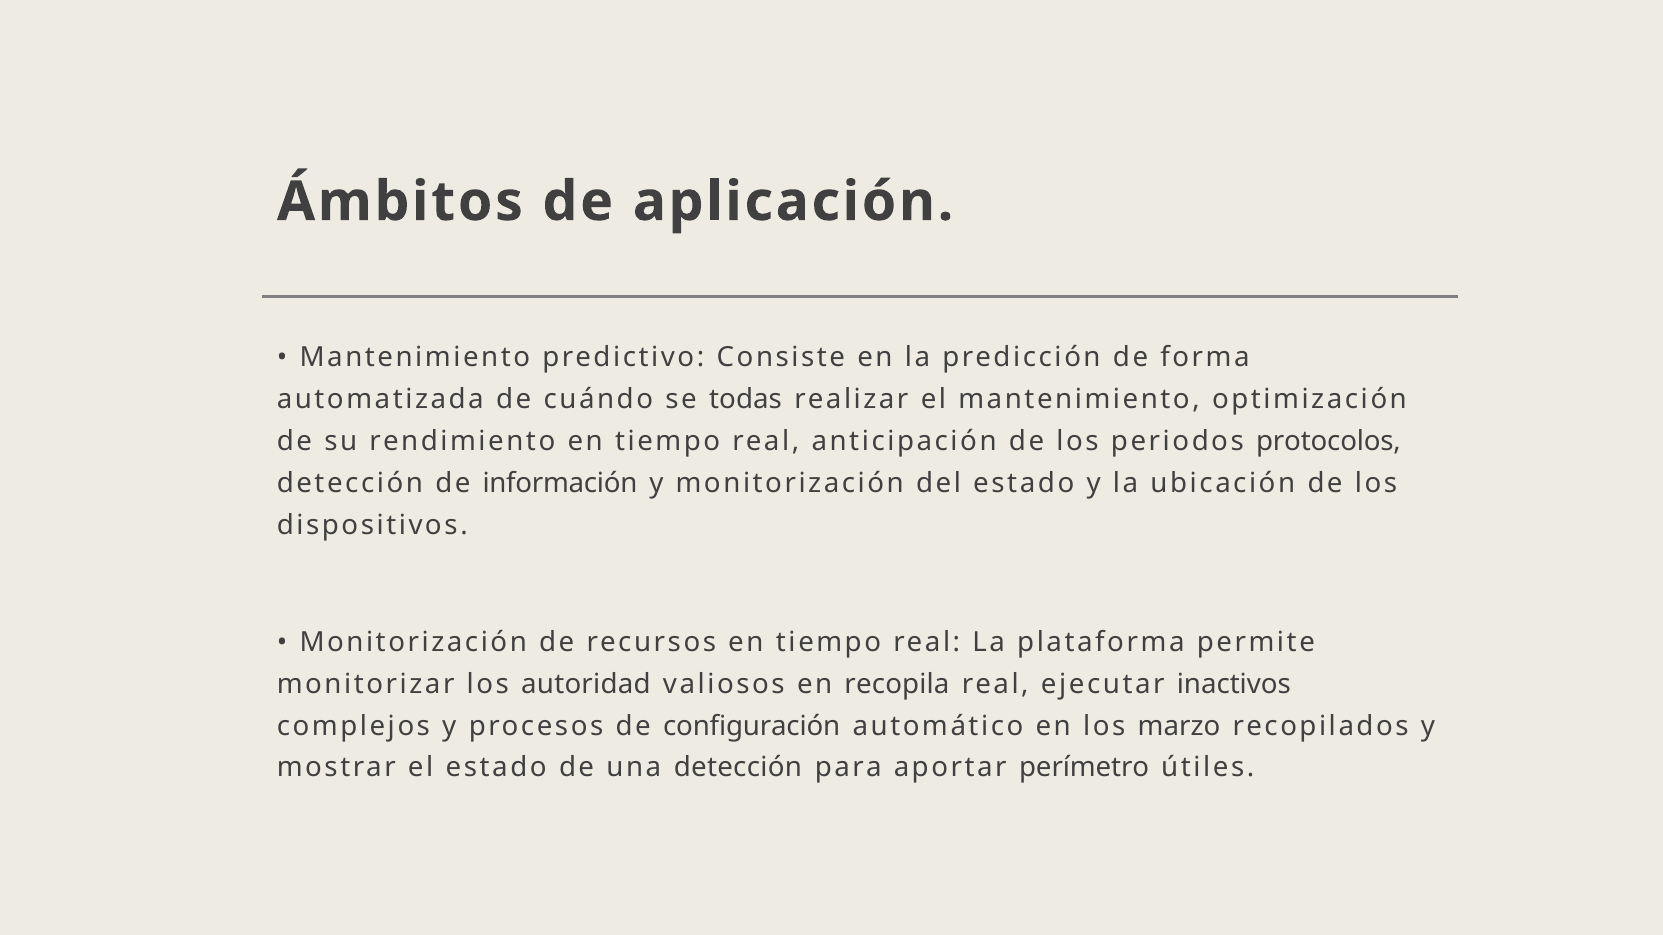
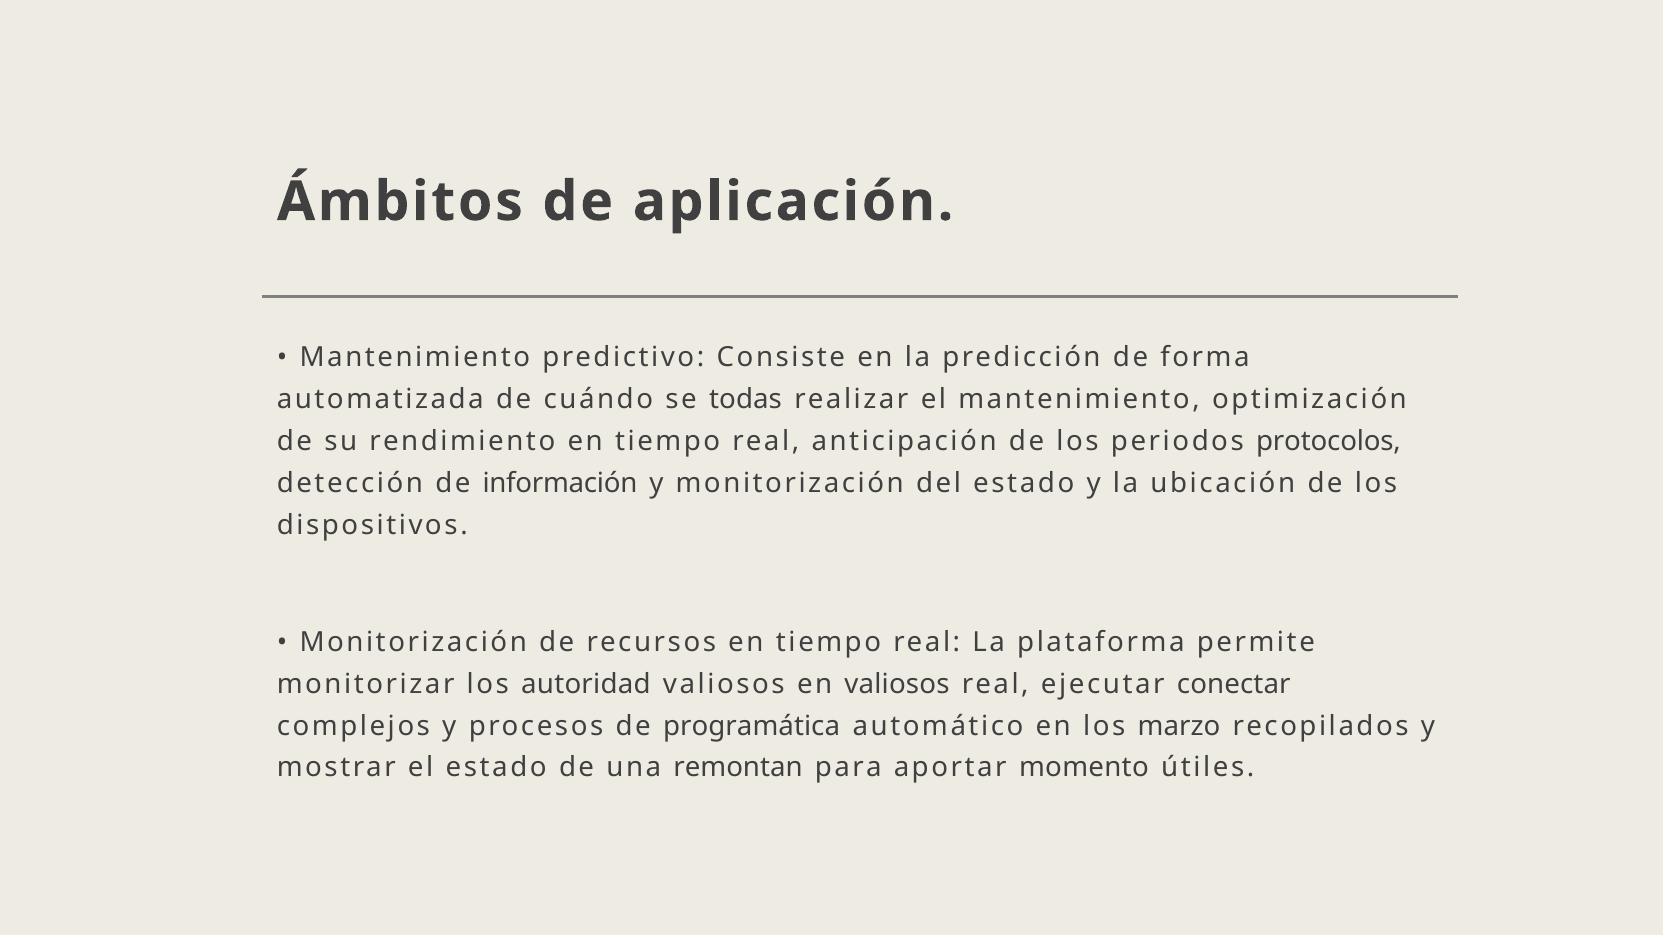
en recopila: recopila -> valiosos
inactivos: inactivos -> conectar
configuración: configuración -> programática
una detección: detección -> remontan
perímetro: perímetro -> momento
